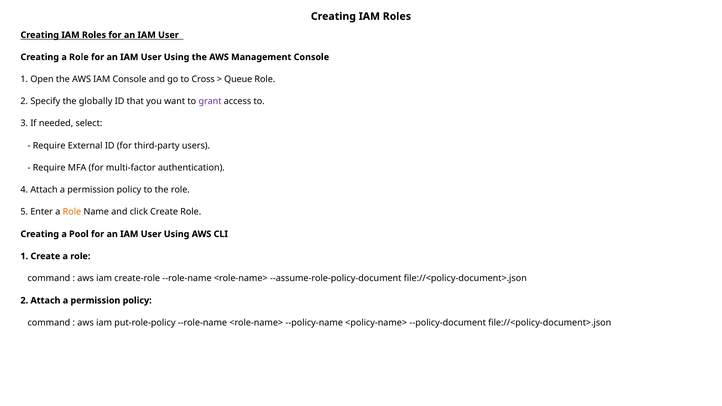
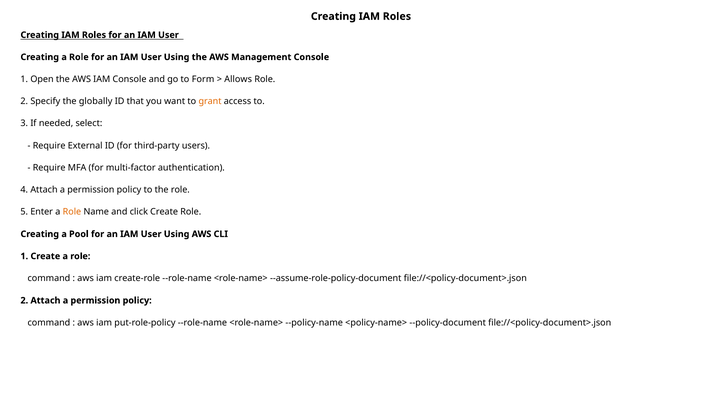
Cross: Cross -> Form
Queue: Queue -> Allows
grant colour: purple -> orange
